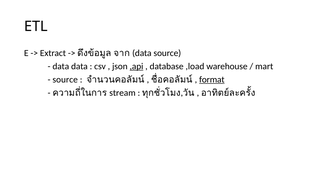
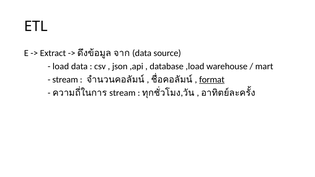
data at (61, 66): data -> load
,api underline: present -> none
source at (65, 80): source -> stream
